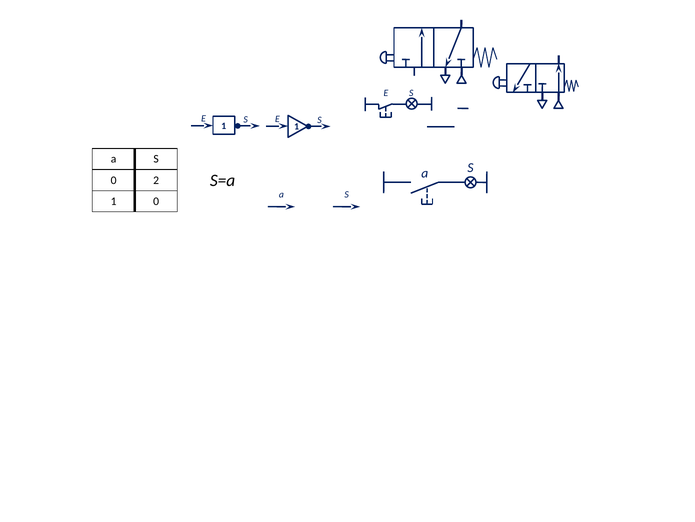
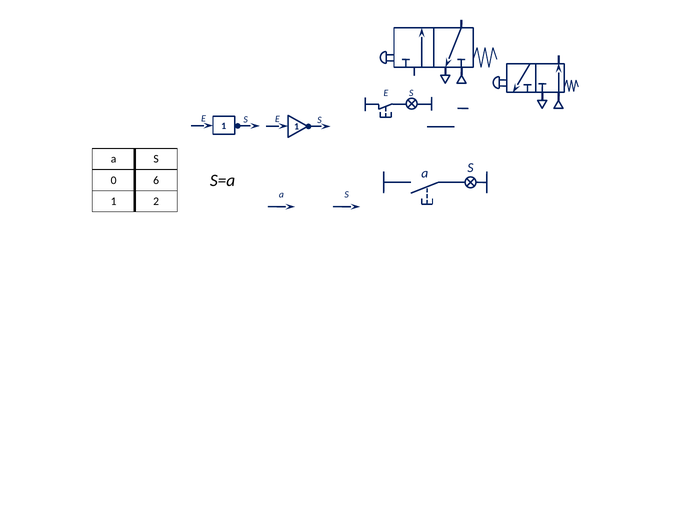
2: 2 -> 6
1 0: 0 -> 2
